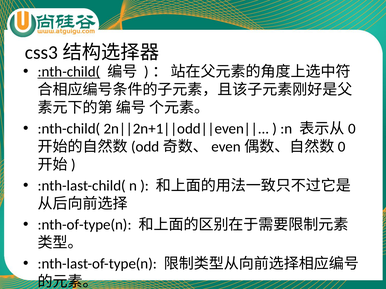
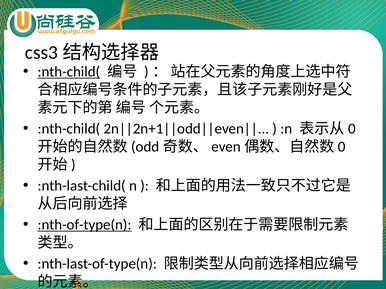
:nth-of-type(n underline: none -> present
